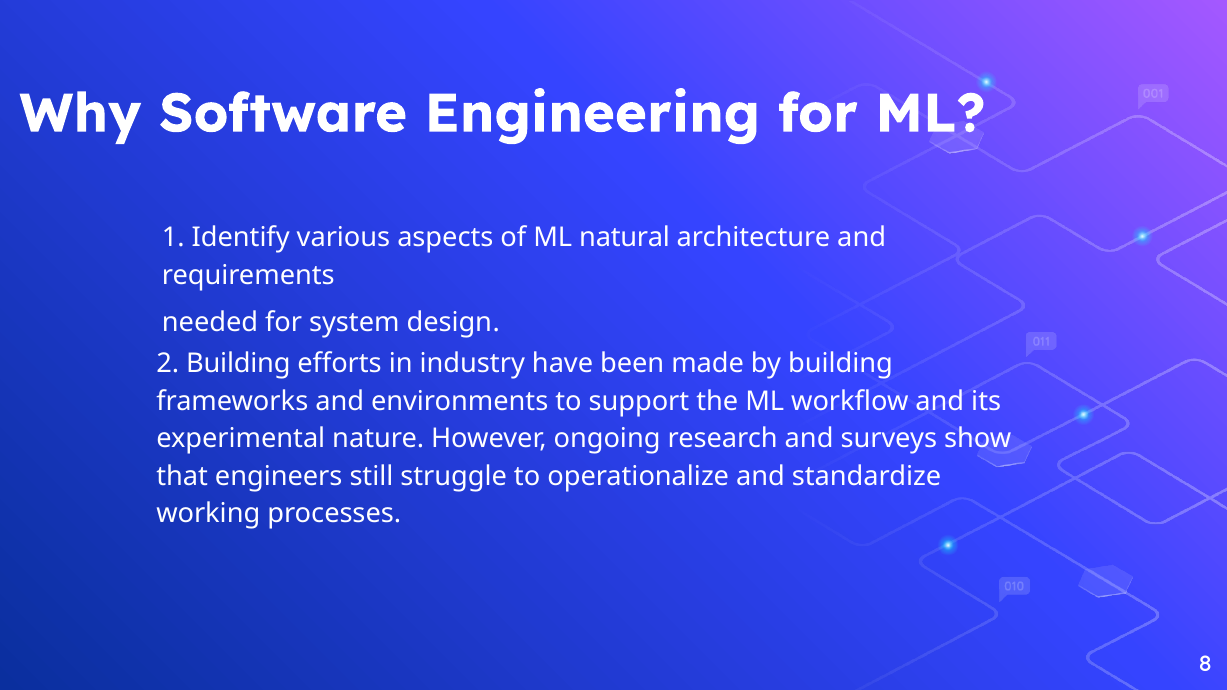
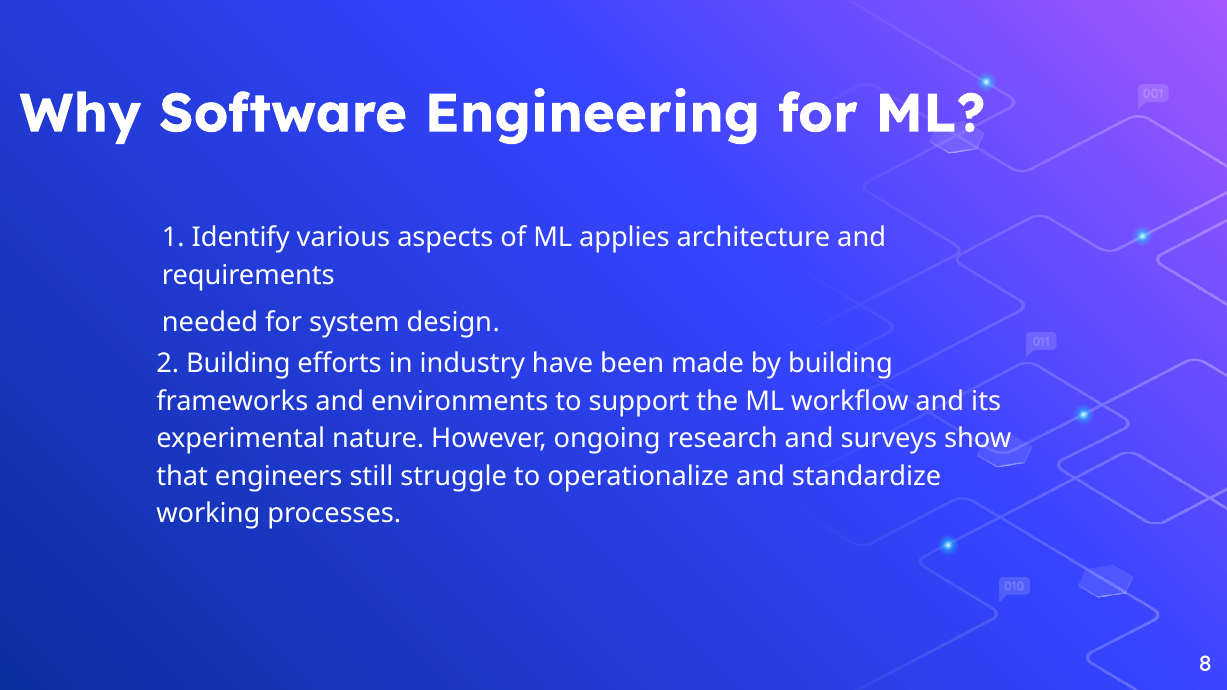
natural: natural -> applies
